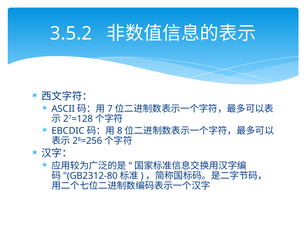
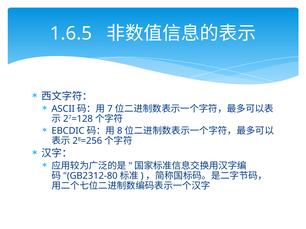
3.5.2: 3.5.2 -> 1.6.5
